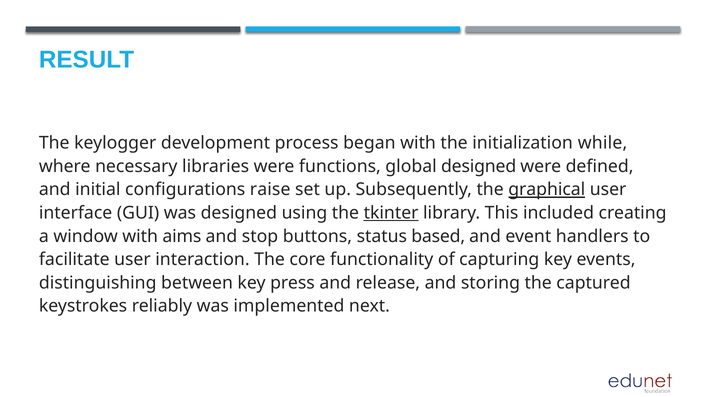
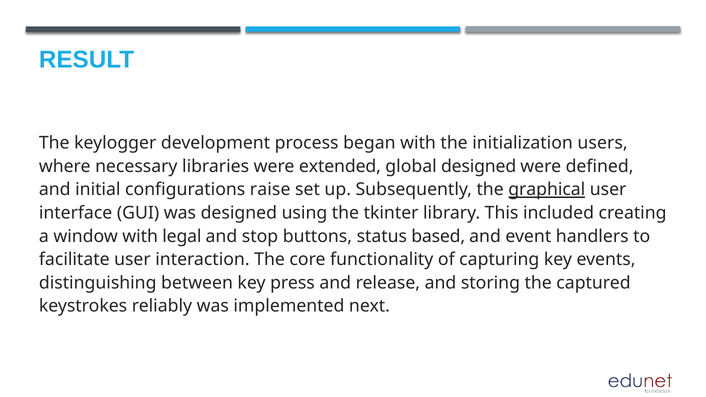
while: while -> users
functions: functions -> extended
tkinter underline: present -> none
aims: aims -> legal
